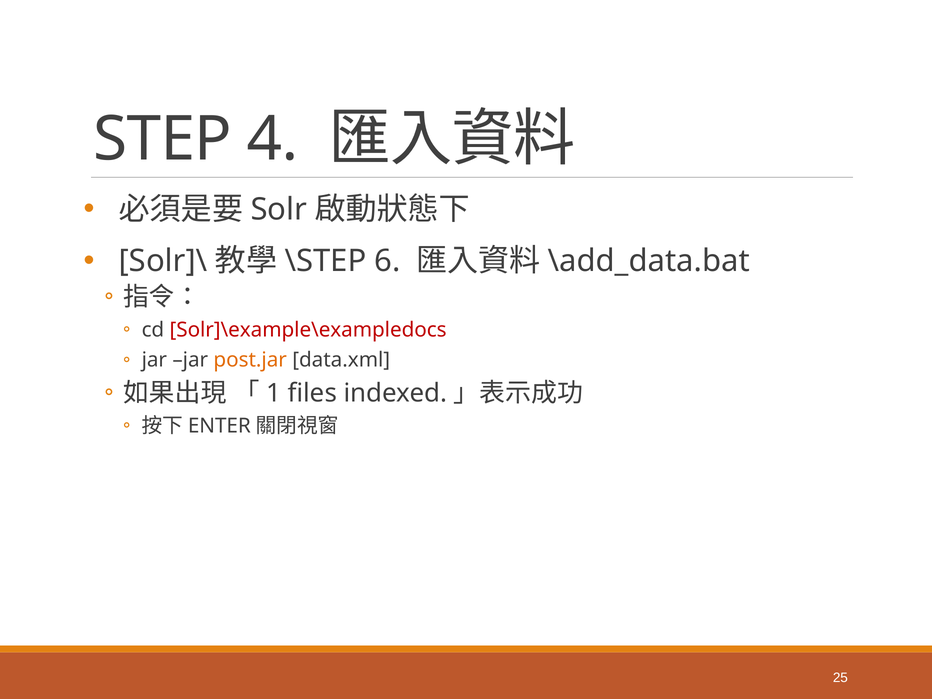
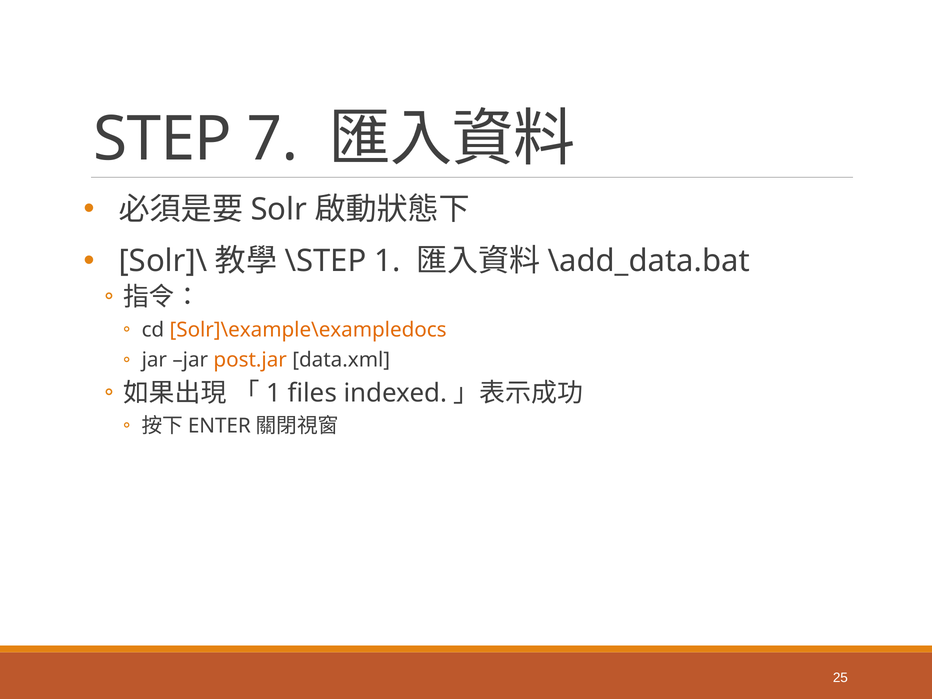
4: 4 -> 7
6 at (388, 261): 6 -> 1
Solr]\example\exampledocs colour: red -> orange
